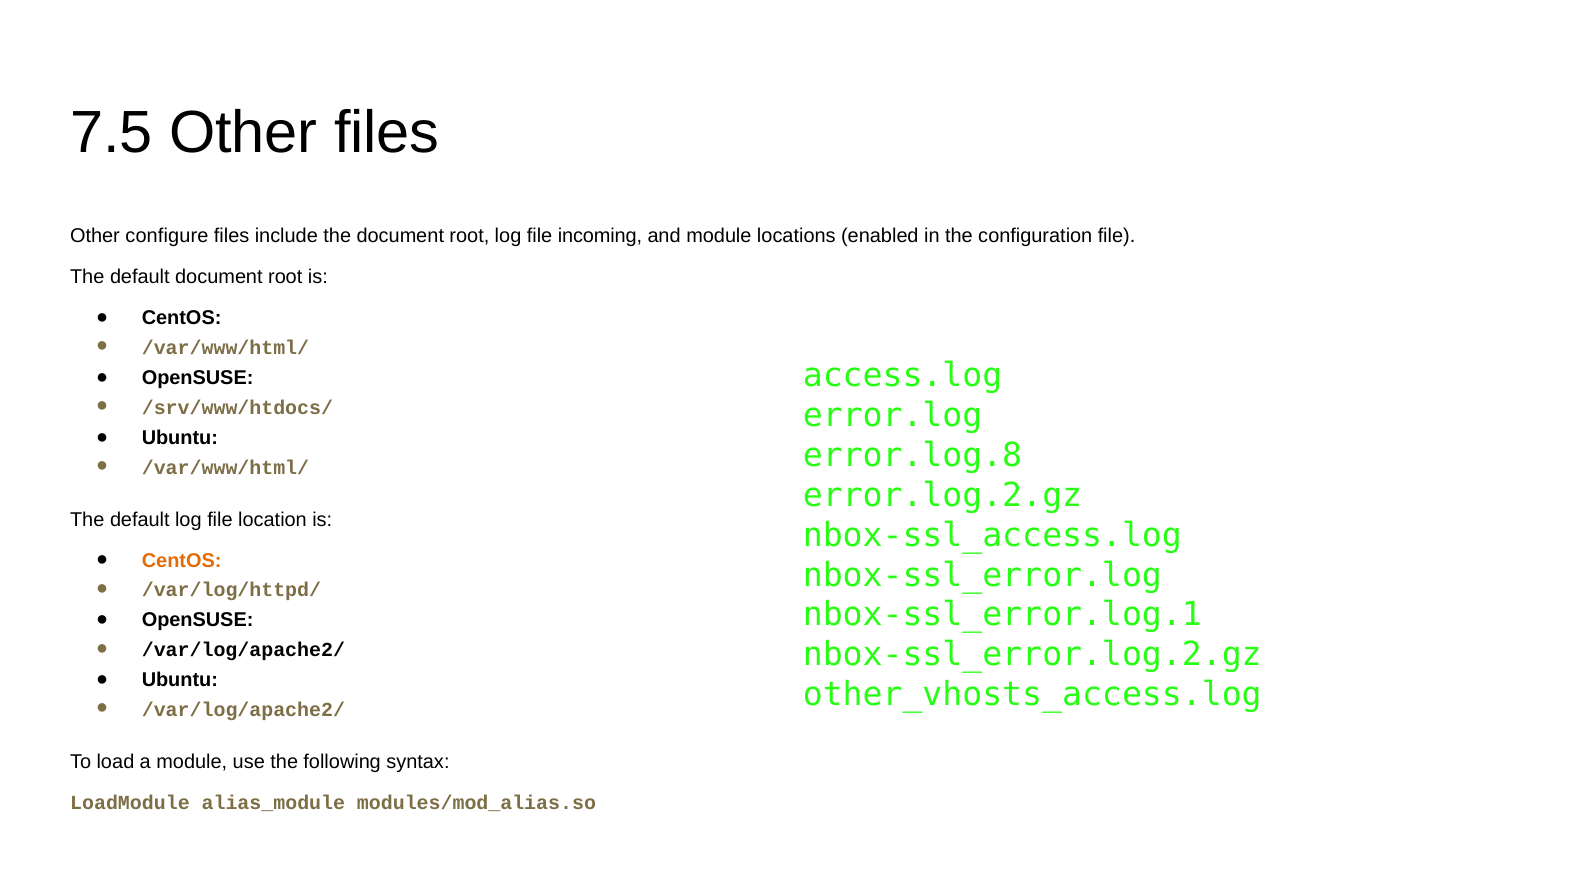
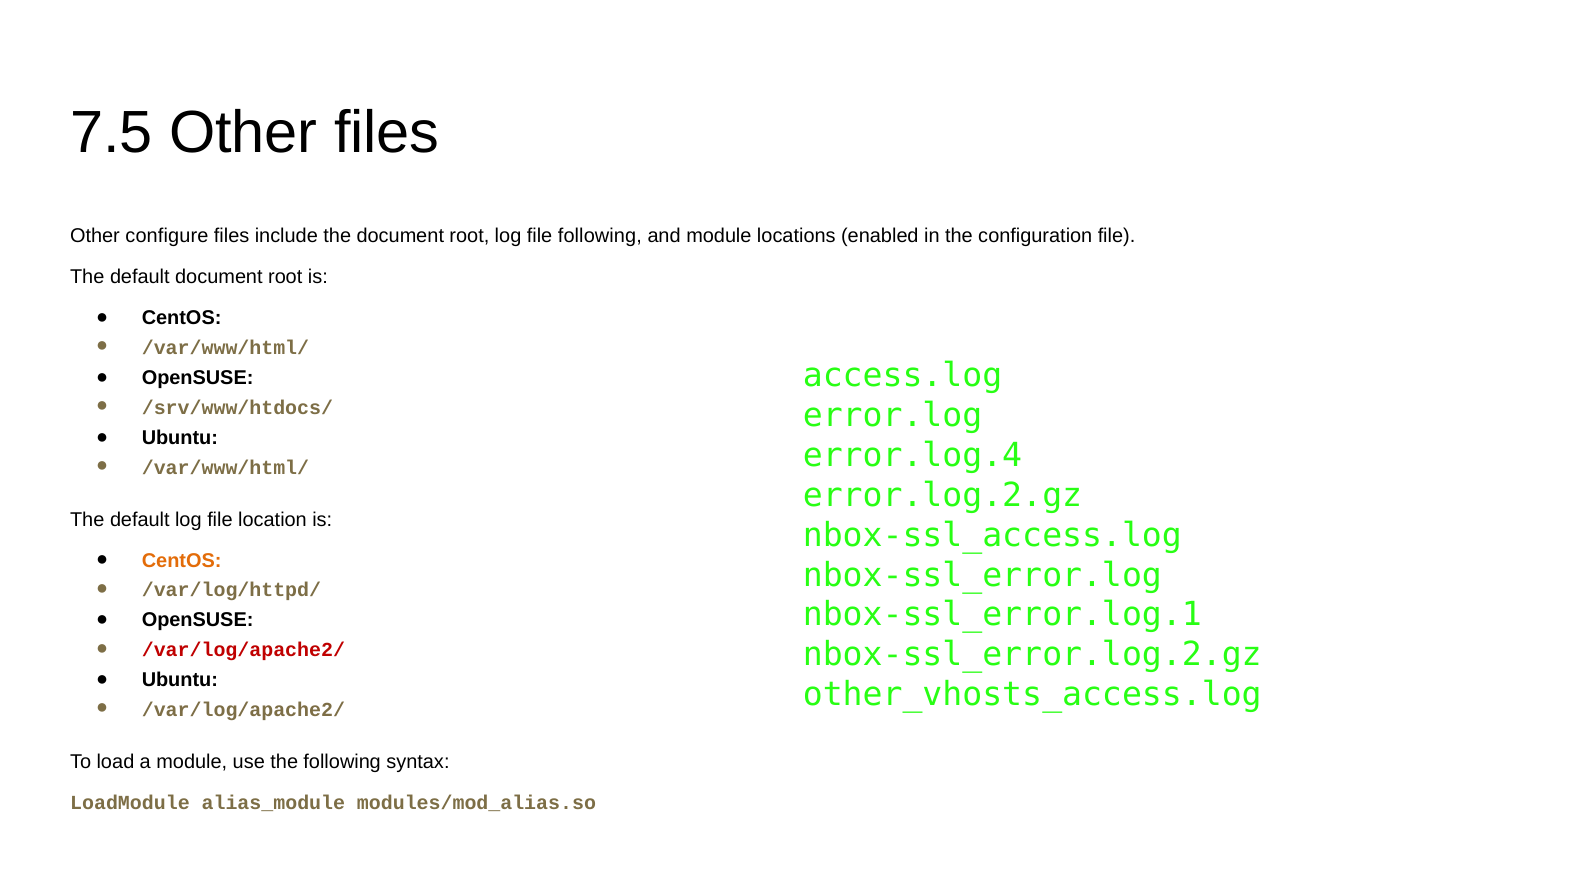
file incoming: incoming -> following
error.log.8: error.log.8 -> error.log.4
/var/log/apache2/ at (243, 650) colour: black -> red
